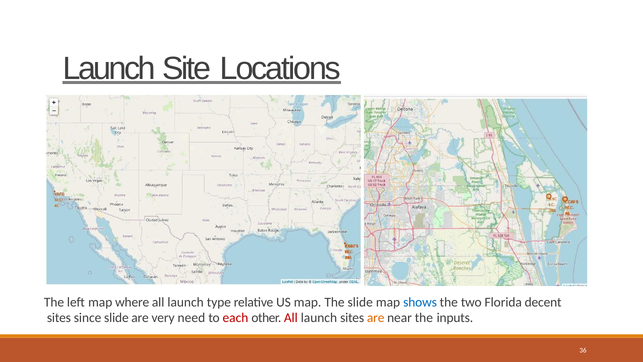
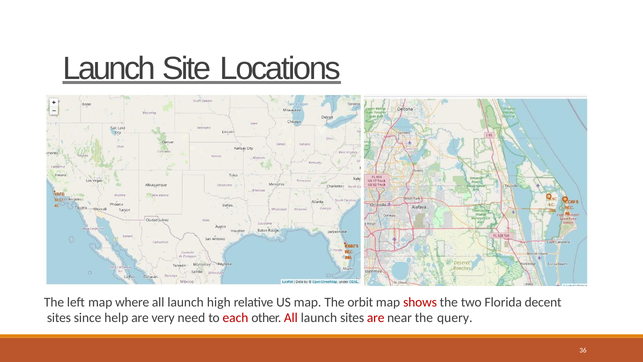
type: type -> high
The slide: slide -> orbit
shows colour: blue -> red
since slide: slide -> help
are at (376, 317) colour: orange -> red
inputs: inputs -> query
